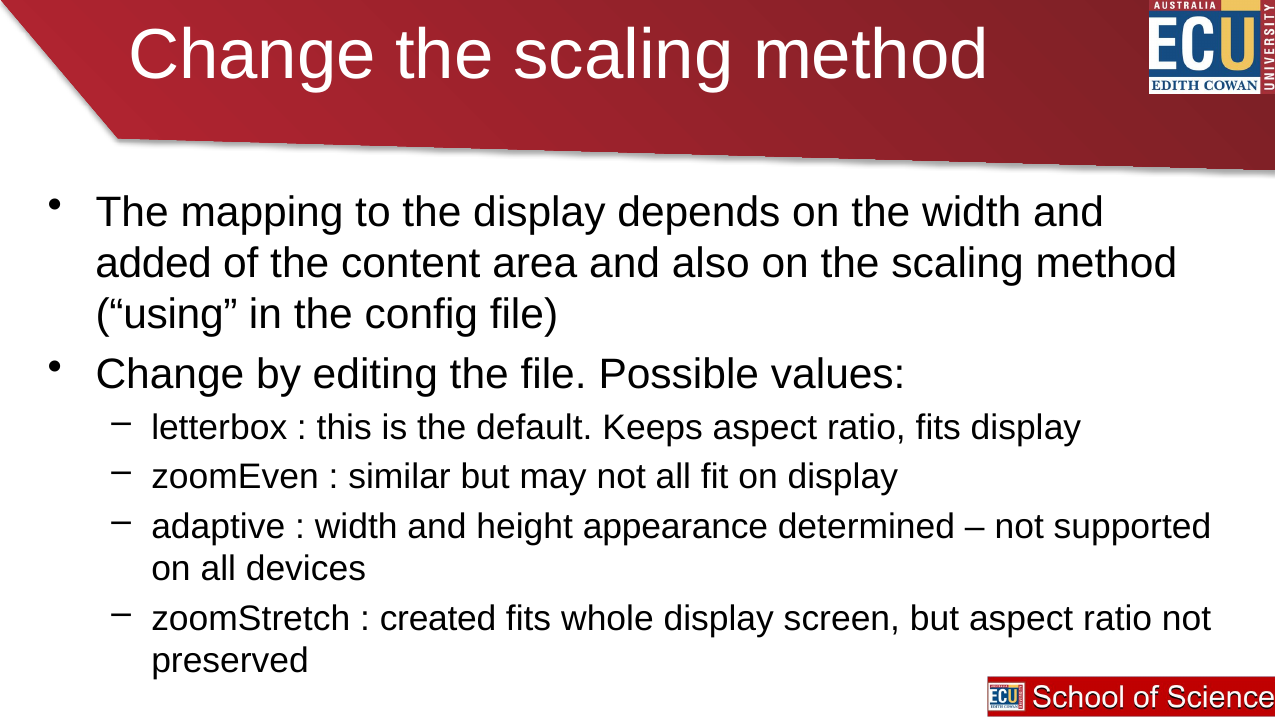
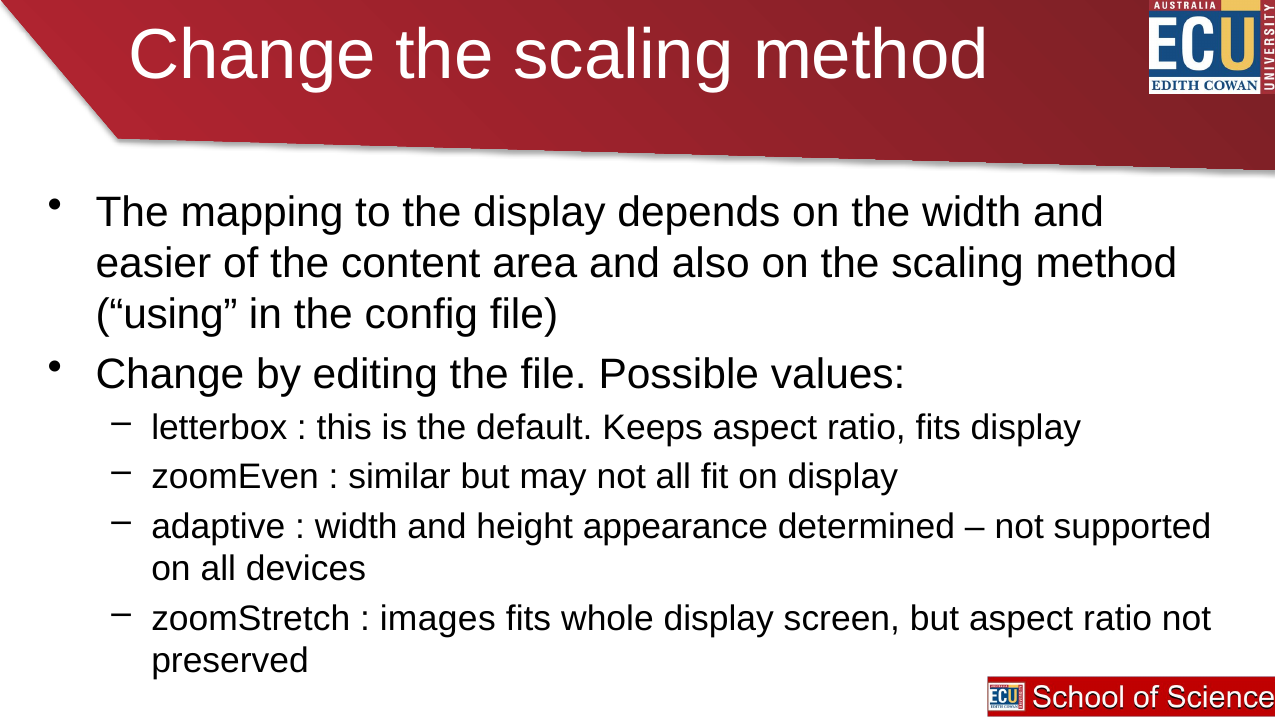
added: added -> easier
created: created -> images
